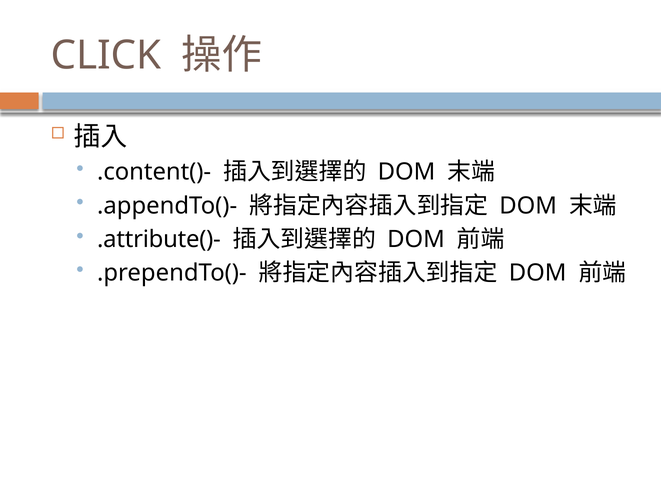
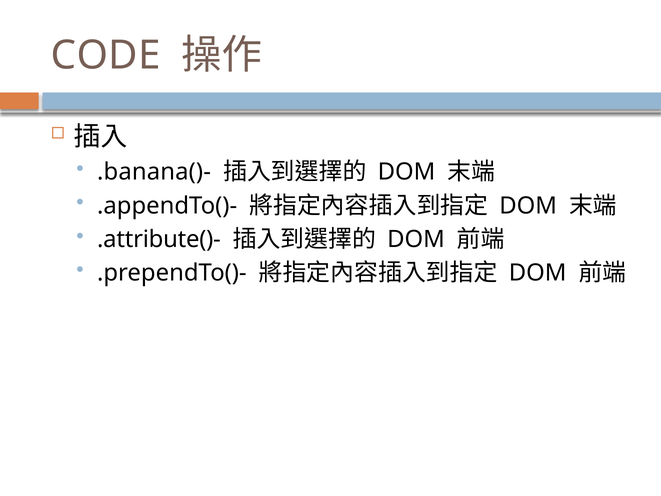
CLICK: CLICK -> CODE
.content()-: .content()- -> .banana()-
